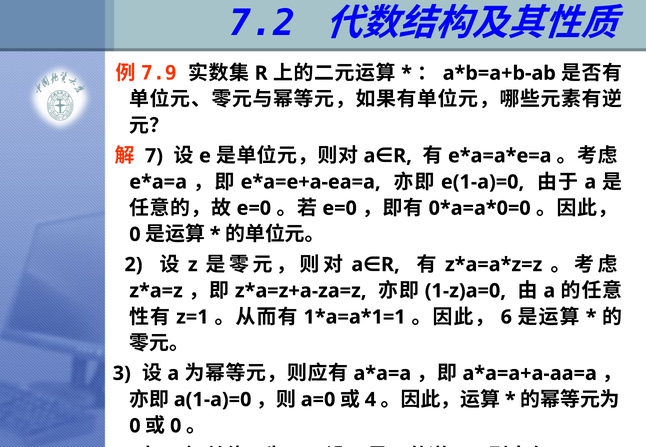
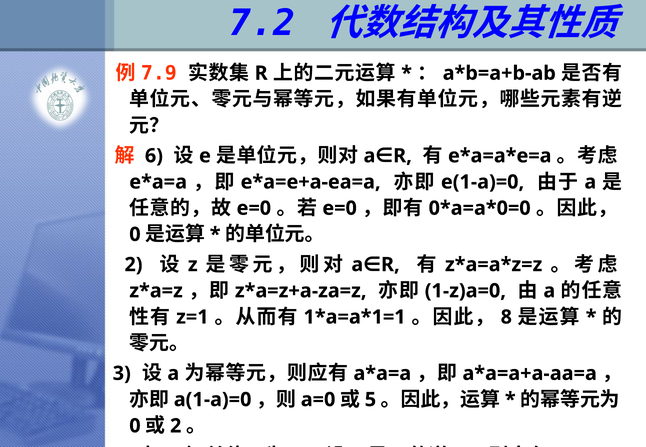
7: 7 -> 6
6: 6 -> 8
4 at (370, 400): 4 -> 5
0 at (176, 426): 0 -> 2
